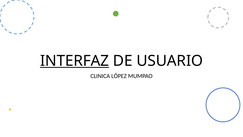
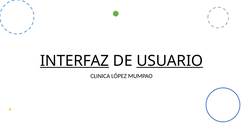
USUARIO underline: none -> present
